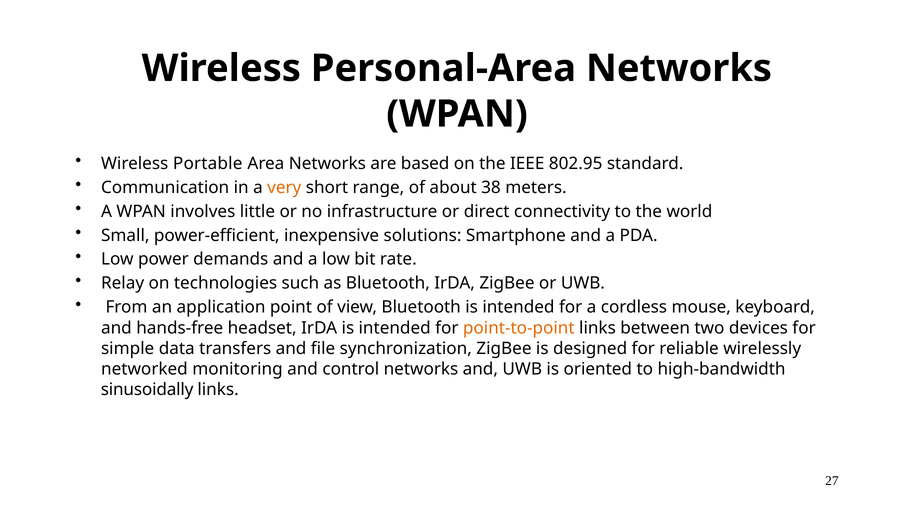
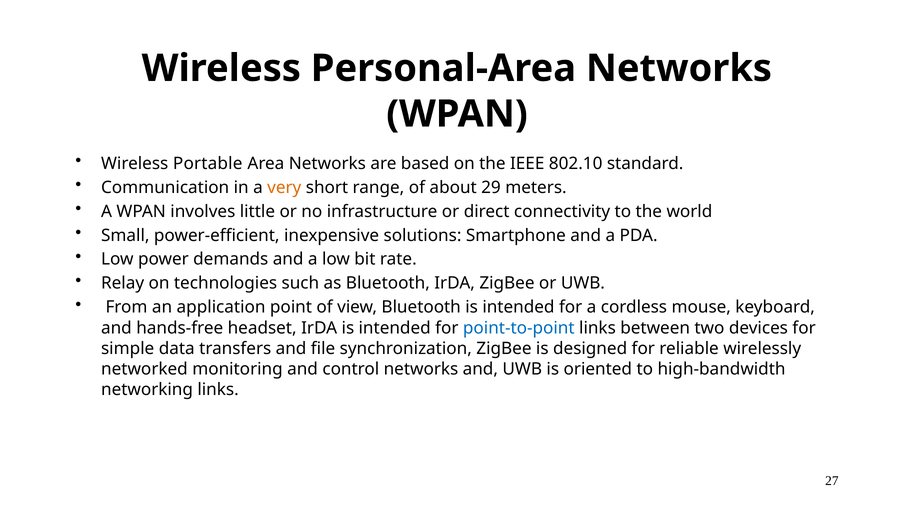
802.95: 802.95 -> 802.10
38: 38 -> 29
point-to-point colour: orange -> blue
sinusoidally: sinusoidally -> networking
